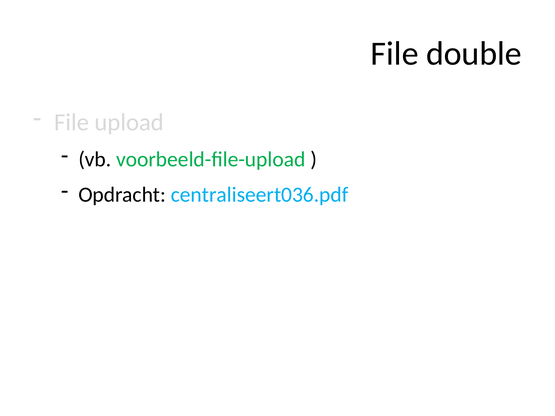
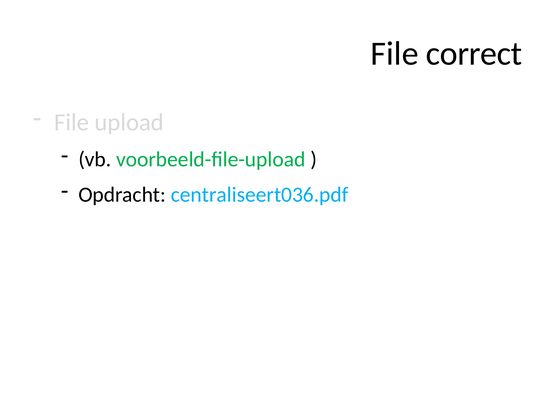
double: double -> correct
